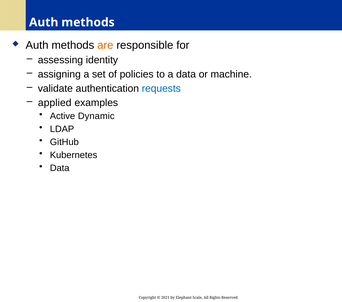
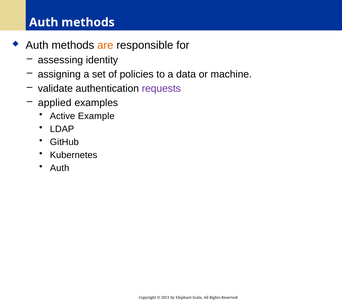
requests colour: blue -> purple
Dynamic: Dynamic -> Example
Data at (60, 168): Data -> Auth
